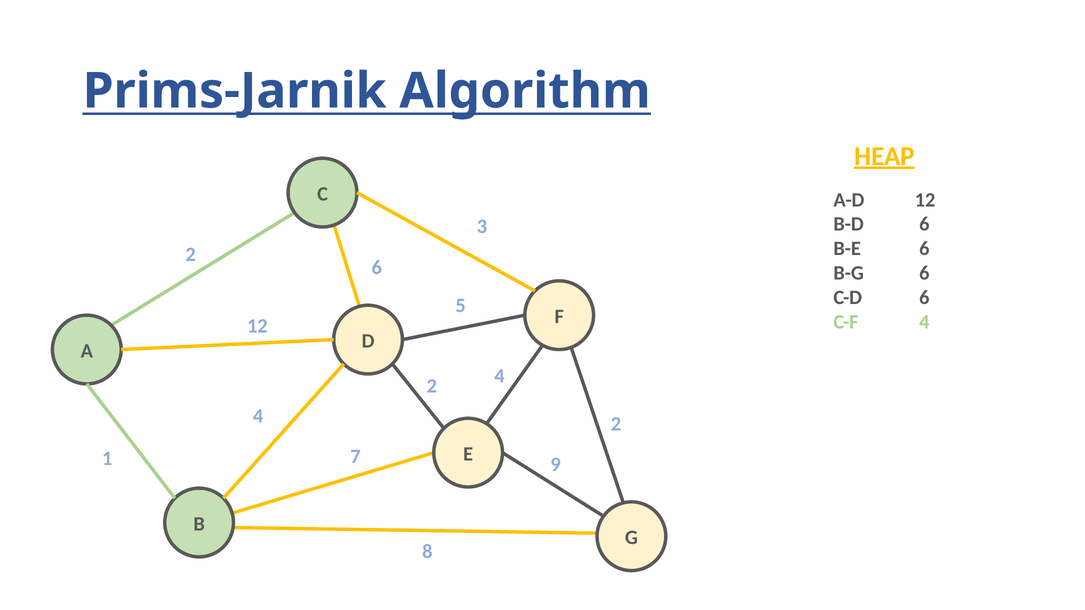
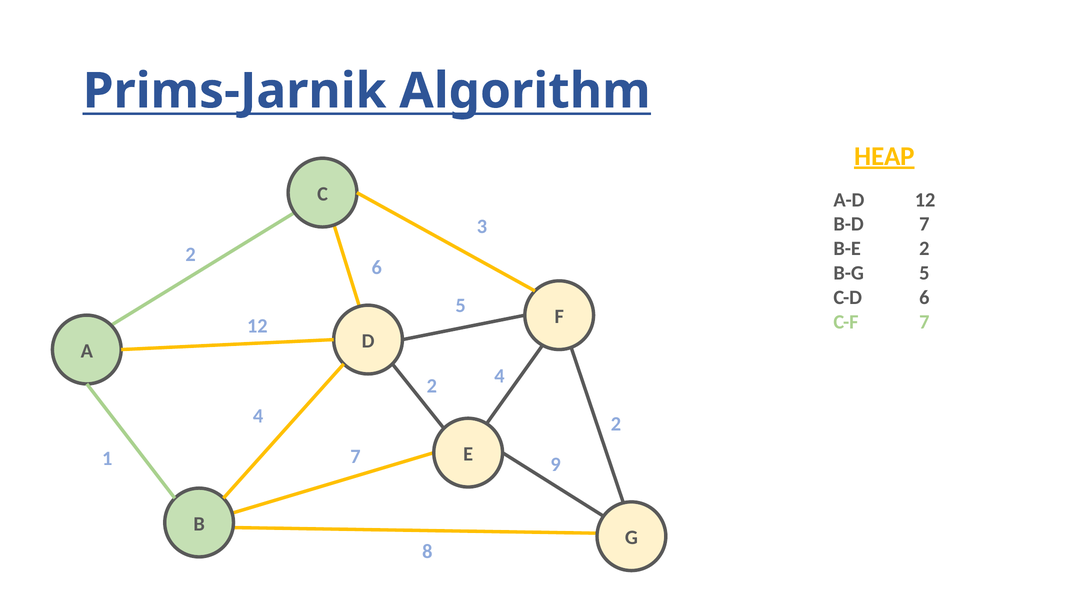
B-D 6: 6 -> 7
B-E 6: 6 -> 2
B-G 6: 6 -> 5
C-F 4: 4 -> 7
